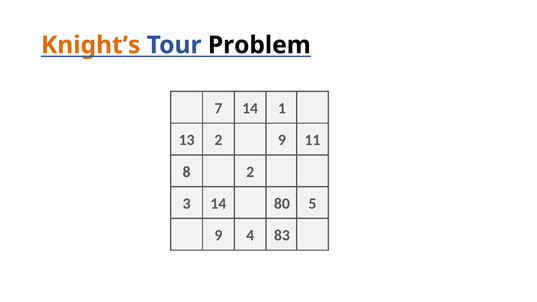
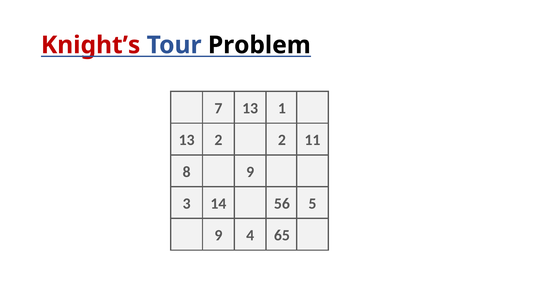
Knight’s colour: orange -> red
7 14: 14 -> 13
2 9: 9 -> 2
8 2: 2 -> 9
80: 80 -> 56
83: 83 -> 65
